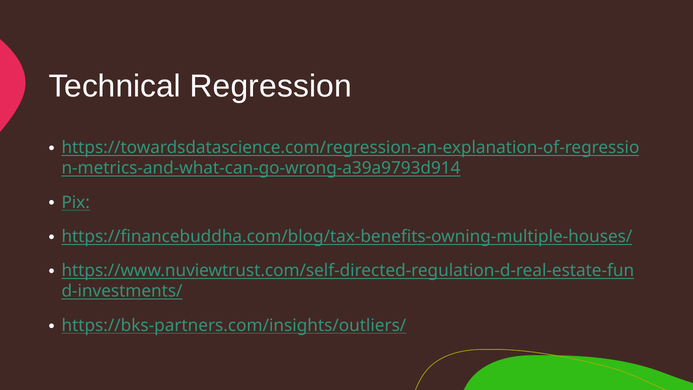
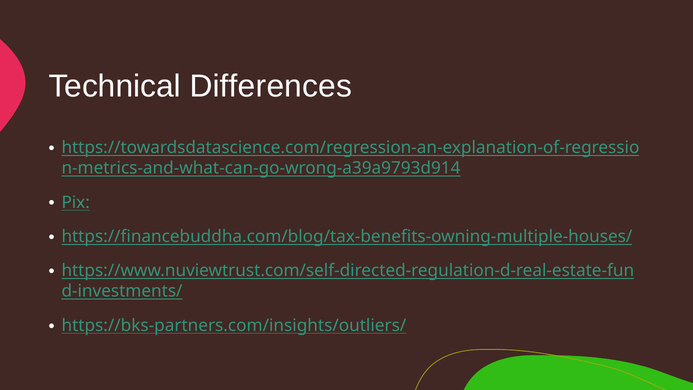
Regression: Regression -> Differences
